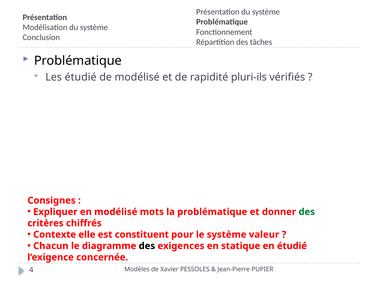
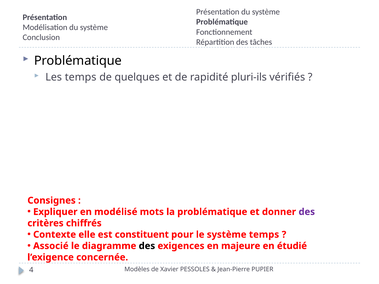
Les étudié: étudié -> temps
de modélisé: modélisé -> quelques
des at (307, 212) colour: green -> purple
système valeur: valeur -> temps
Chacun: Chacun -> Associé
statique: statique -> majeure
